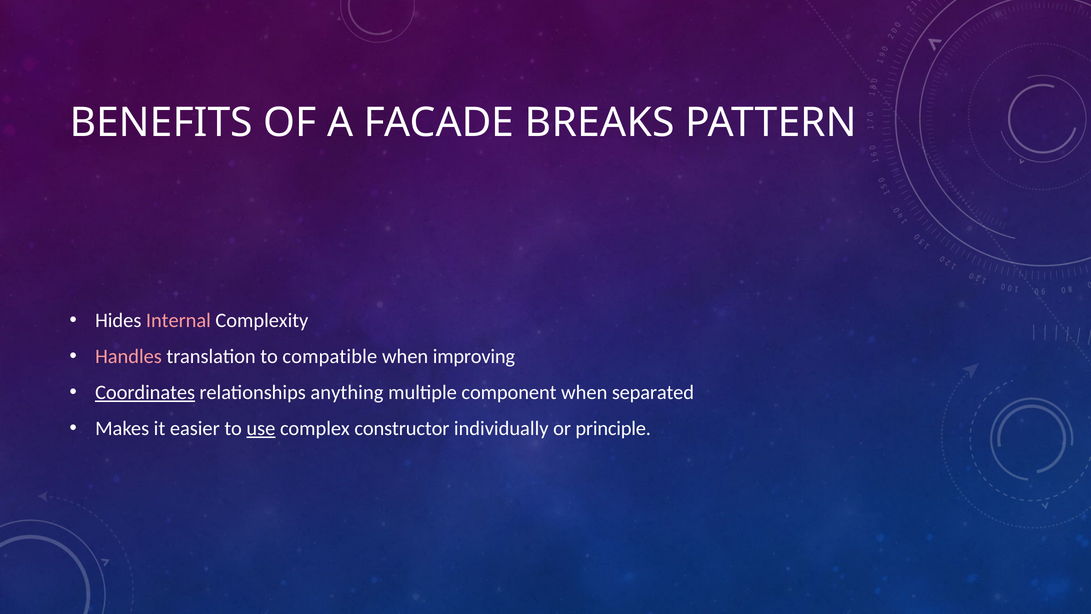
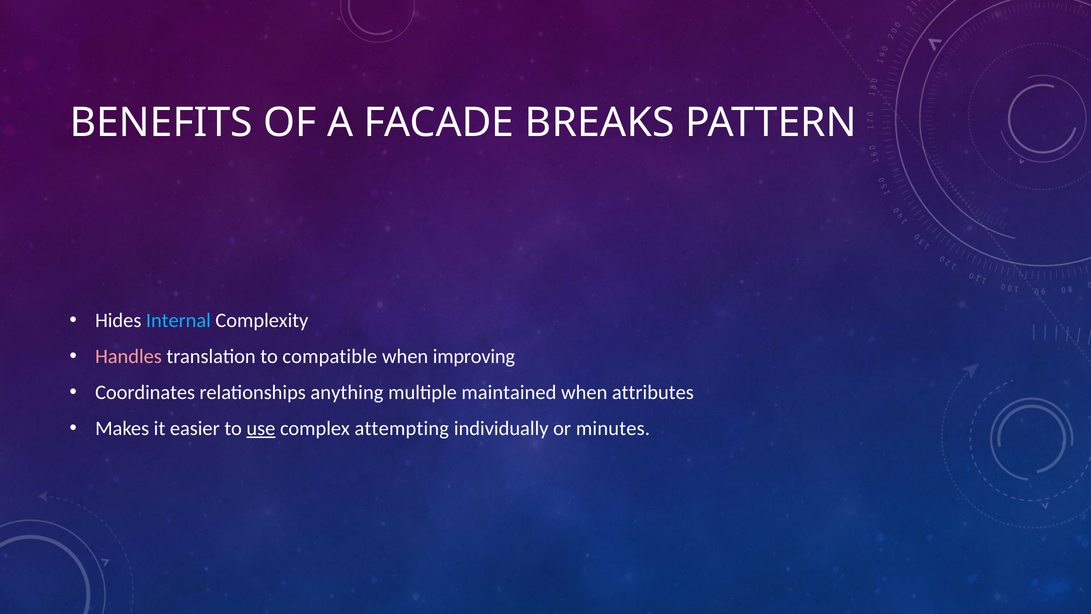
Internal colour: pink -> light blue
Coordinates underline: present -> none
component: component -> maintained
separated: separated -> attributes
constructor: constructor -> attempting
principle: principle -> minutes
